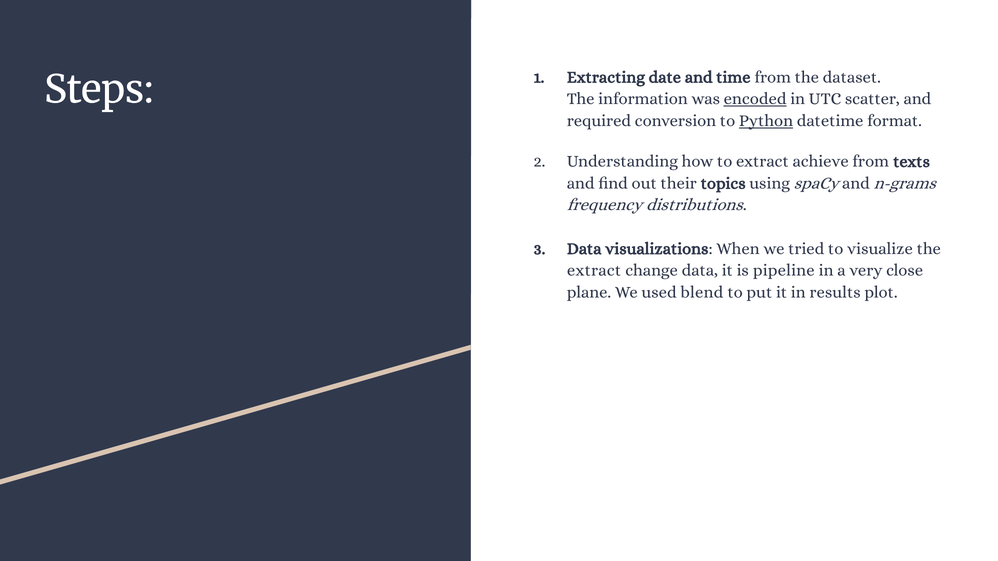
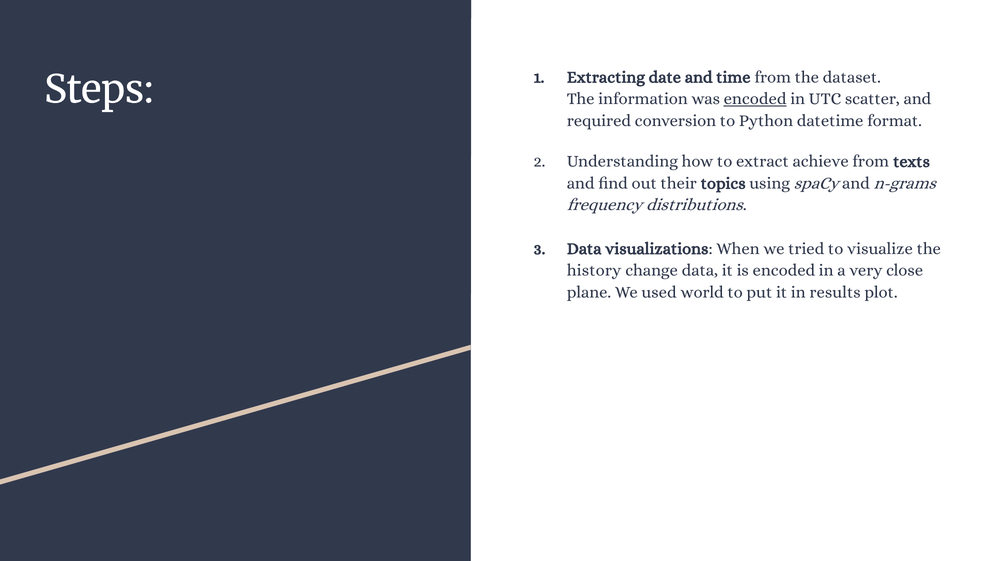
Python underline: present -> none
extract at (594, 271): extract -> history
is pipeline: pipeline -> encoded
blend: blend -> world
